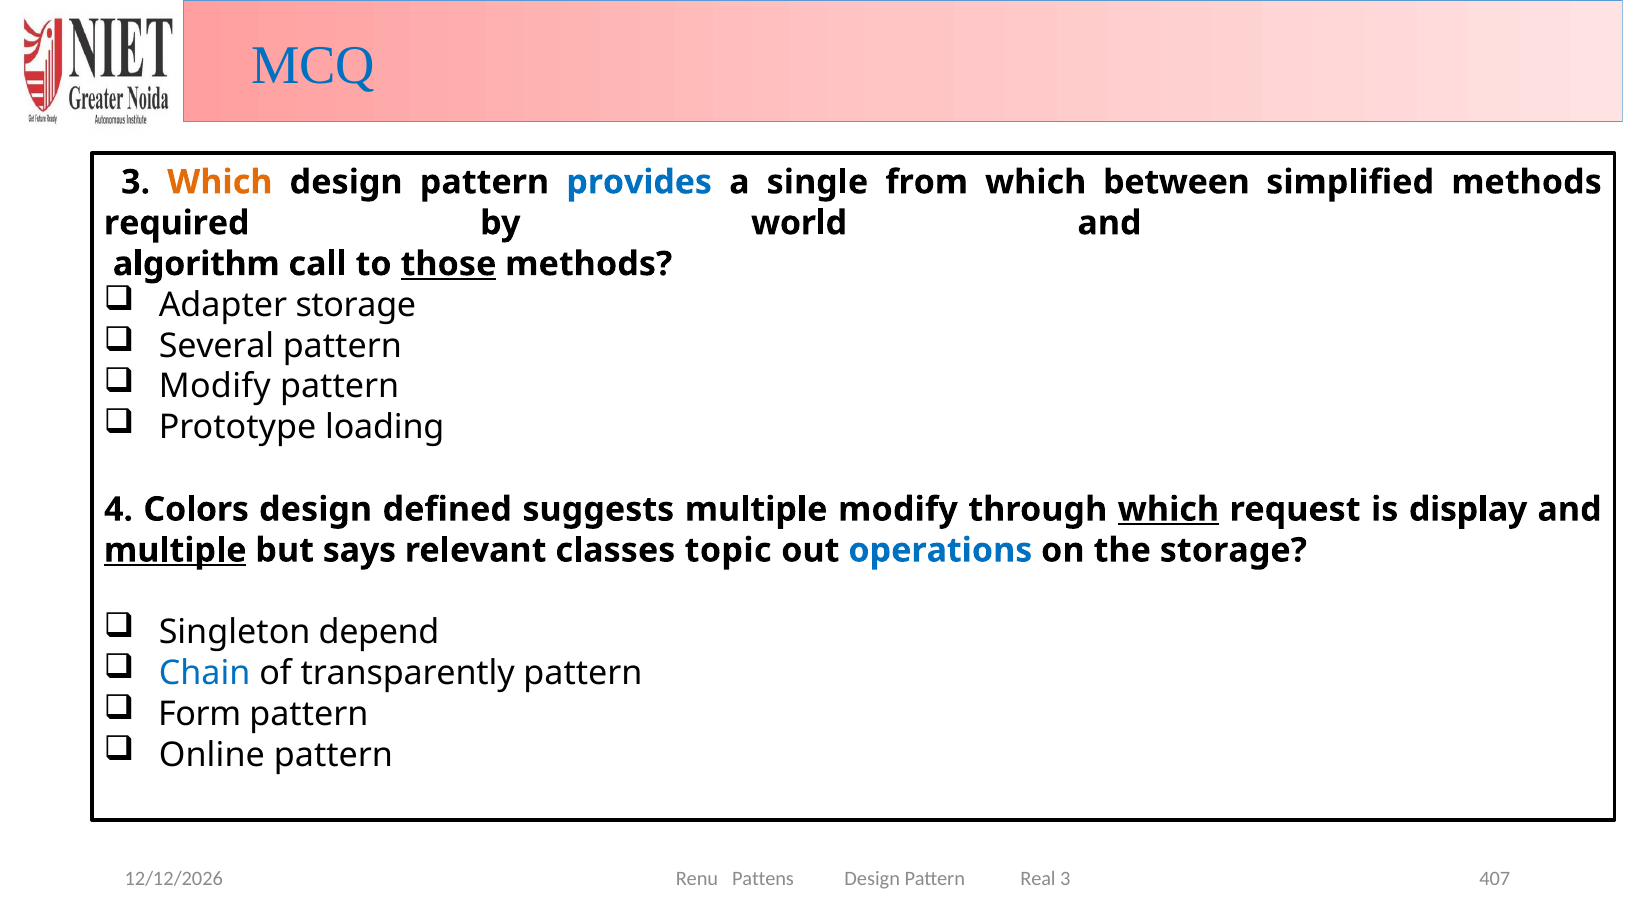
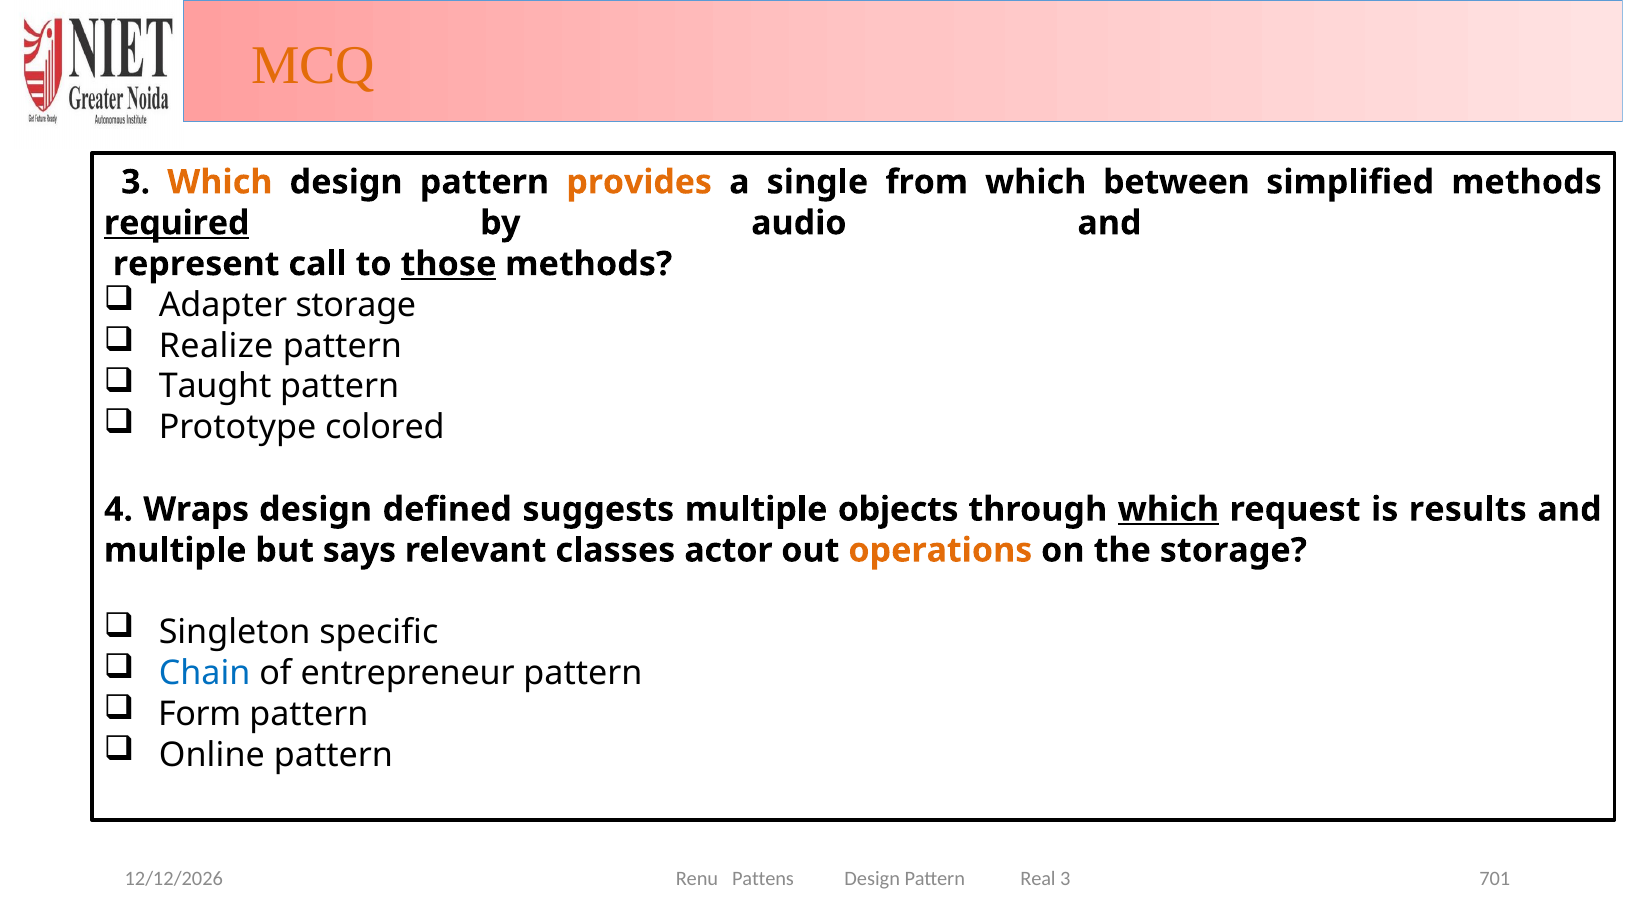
MCQ colour: blue -> orange
provides colour: blue -> orange
required underline: none -> present
world: world -> audio
algorithm: algorithm -> represent
Several: Several -> Realize
Modify at (215, 387): Modify -> Taught
loading: loading -> colored
Colors: Colors -> Wraps
multiple modify: modify -> objects
display: display -> results
multiple at (175, 550) underline: present -> none
topic: topic -> actor
operations colour: blue -> orange
depend: depend -> specific
transparently: transparently -> entrepreneur
407: 407 -> 701
